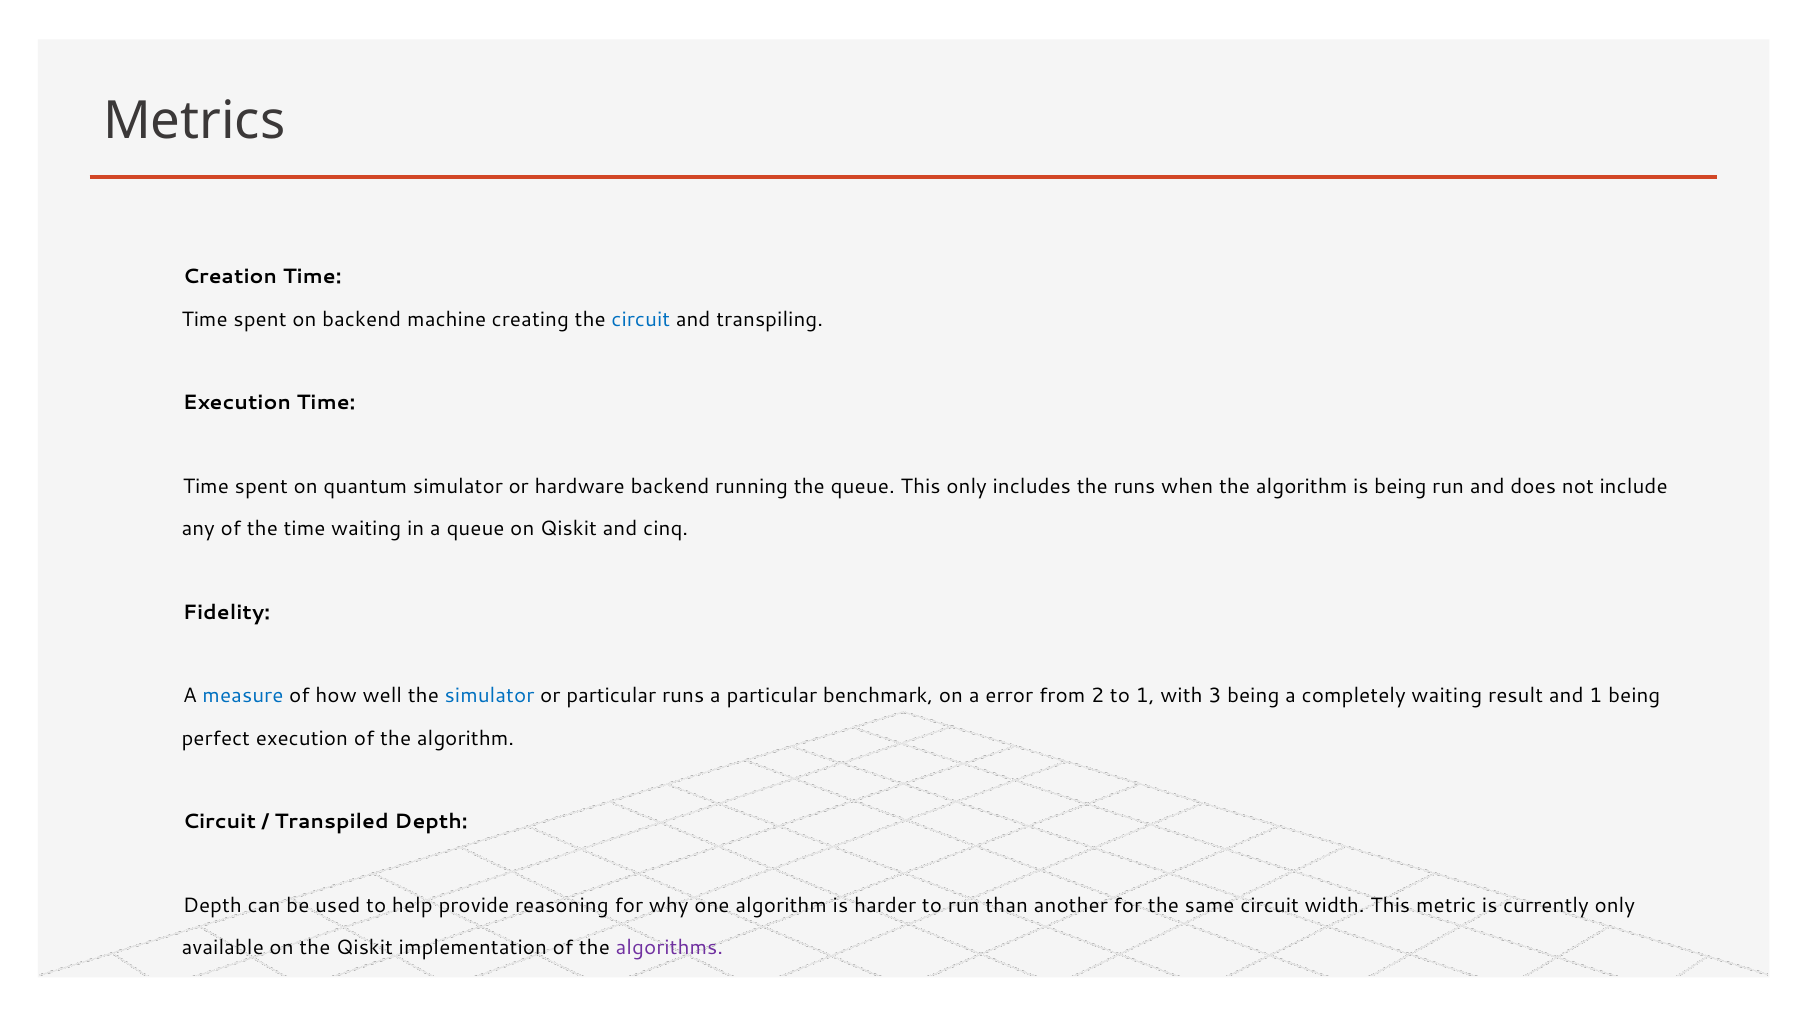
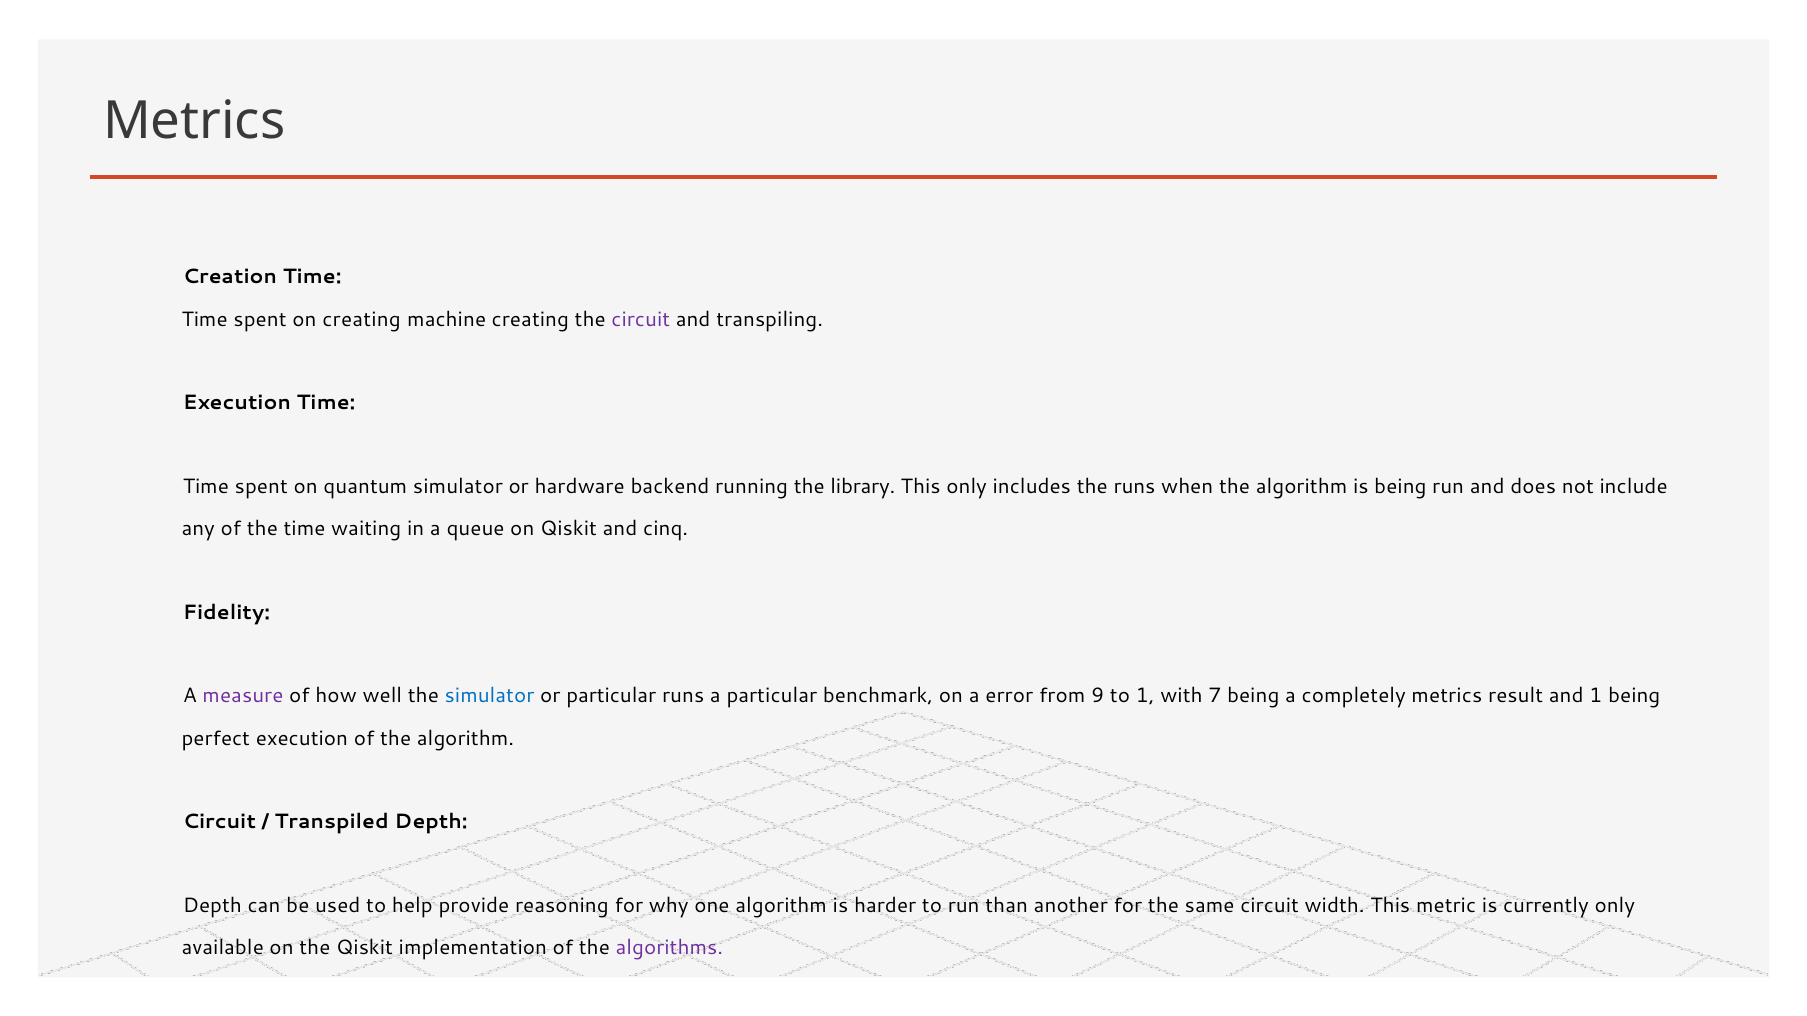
on backend: backend -> creating
circuit at (641, 319) colour: blue -> purple
the queue: queue -> library
measure colour: blue -> purple
2: 2 -> 9
3: 3 -> 7
completely waiting: waiting -> metrics
